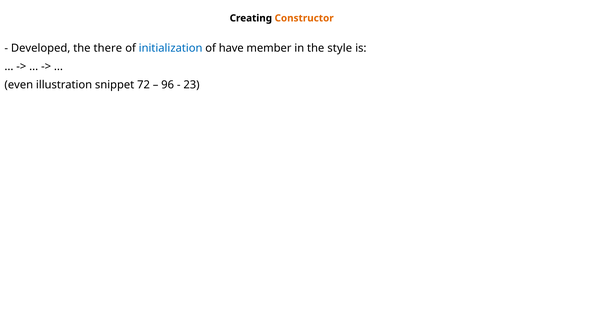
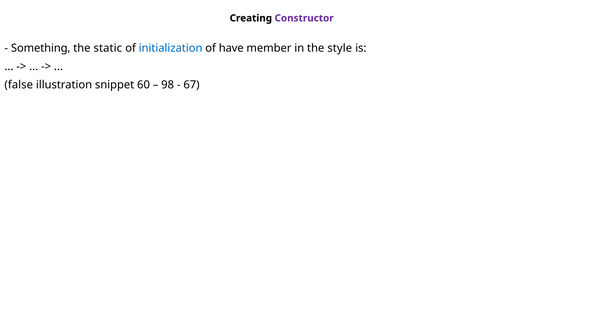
Constructor colour: orange -> purple
Developed: Developed -> Something
there: there -> static
even: even -> false
72: 72 -> 60
96: 96 -> 98
23: 23 -> 67
